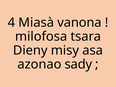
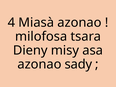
Miasà vanona: vanona -> azonao
